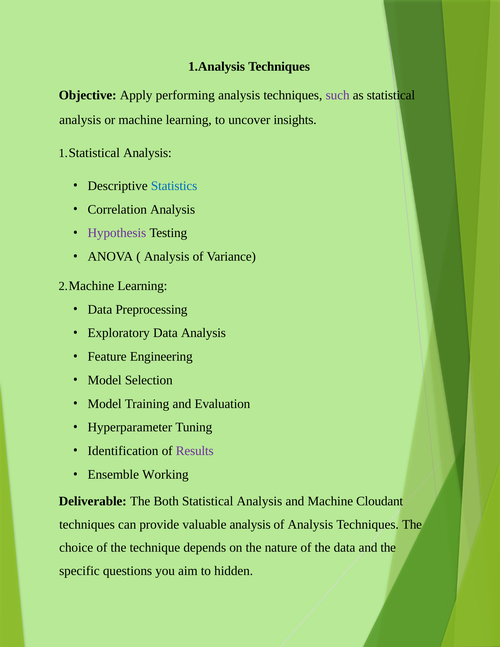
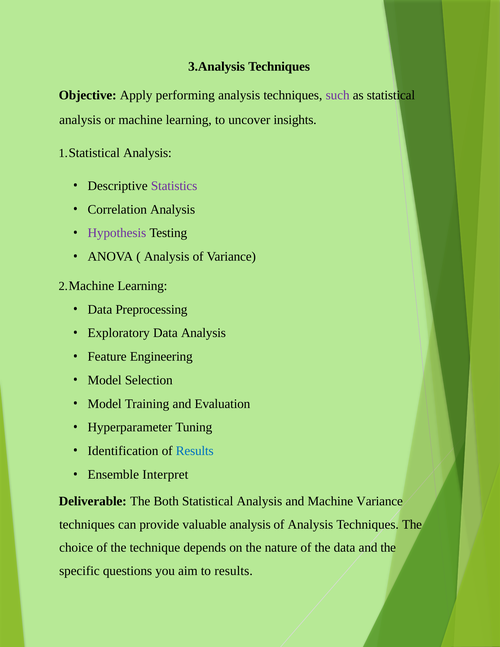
1.Analysis: 1.Analysis -> 3.Analysis
Statistics colour: blue -> purple
Results at (195, 451) colour: purple -> blue
Working: Working -> Interpret
Machine Cloudant: Cloudant -> Variance
to hidden: hidden -> results
